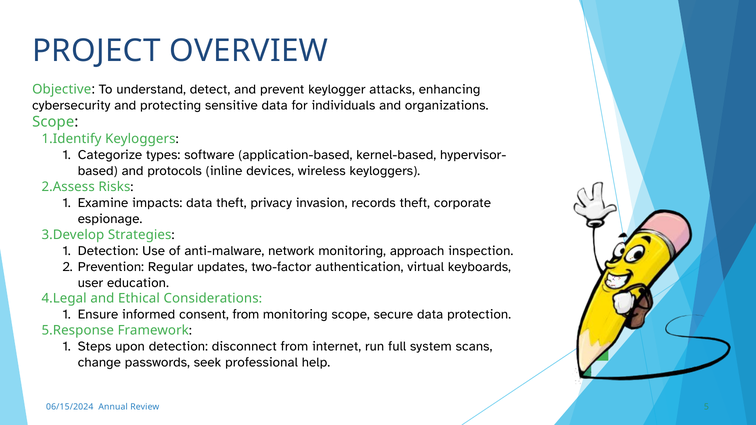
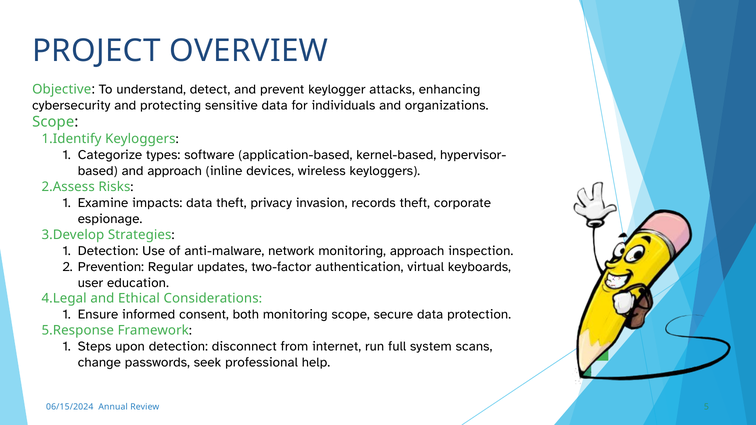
and protocols: protocols -> approach
consent from: from -> both
